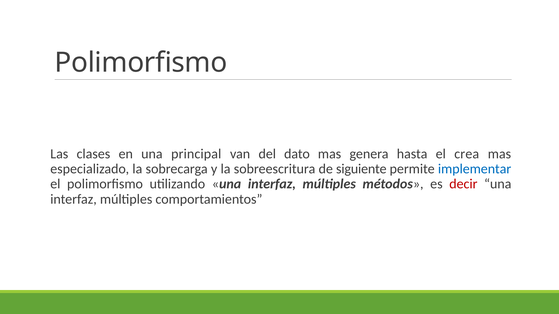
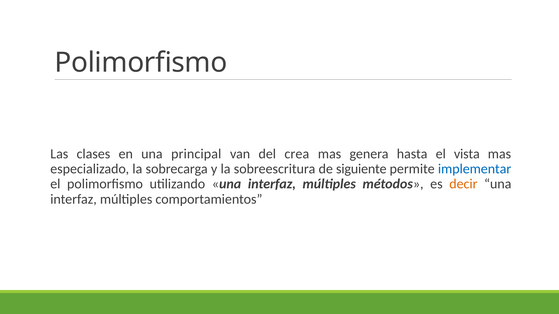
dato: dato -> crea
crea: crea -> vista
decir colour: red -> orange
